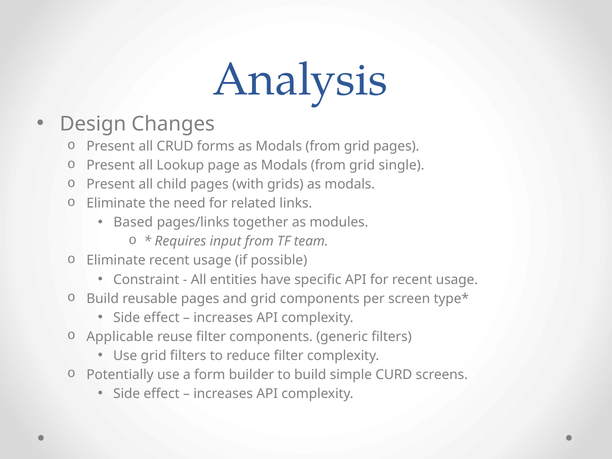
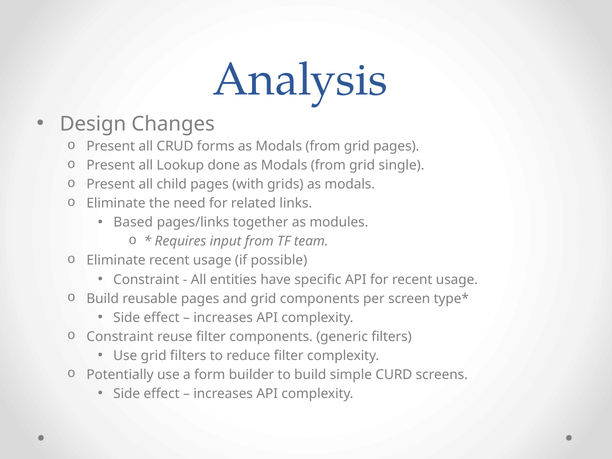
page: page -> done
Applicable at (120, 337): Applicable -> Constraint
